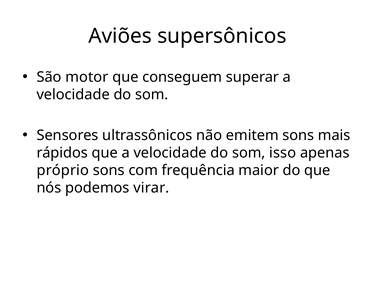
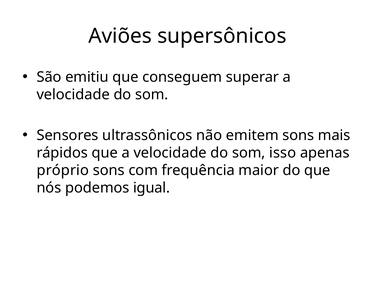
motor: motor -> emitiu
virar: virar -> igual
